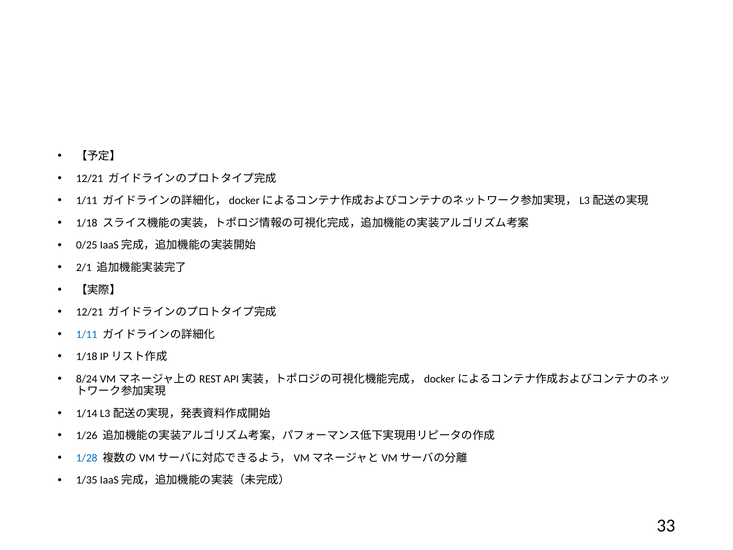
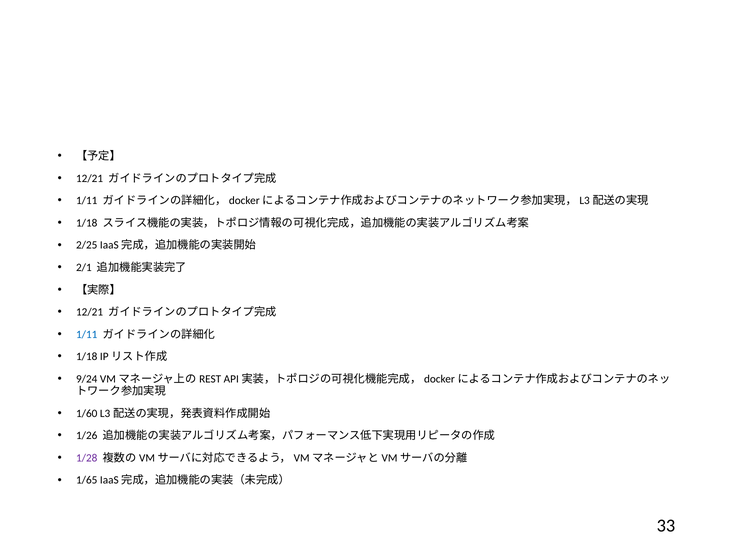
0/25: 0/25 -> 2/25
8/24: 8/24 -> 9/24
1/14: 1/14 -> 1/60
1/28 colour: blue -> purple
1/35: 1/35 -> 1/65
